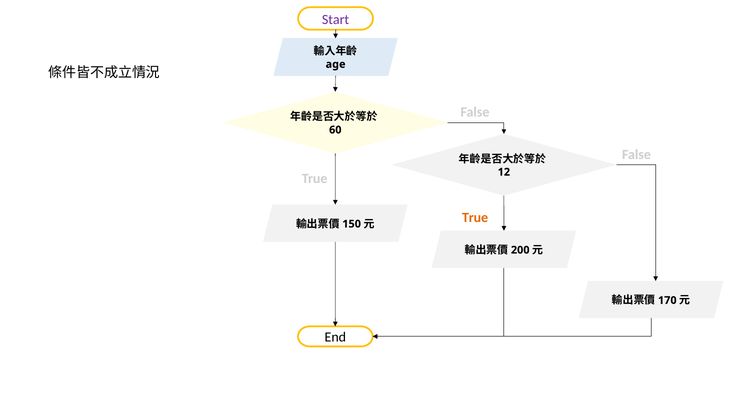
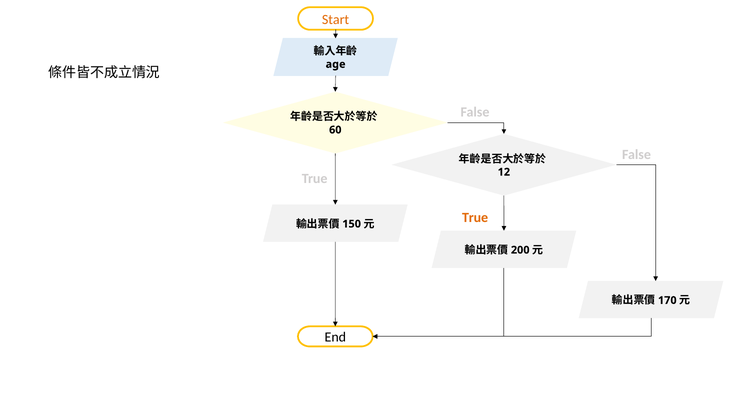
Start colour: purple -> orange
